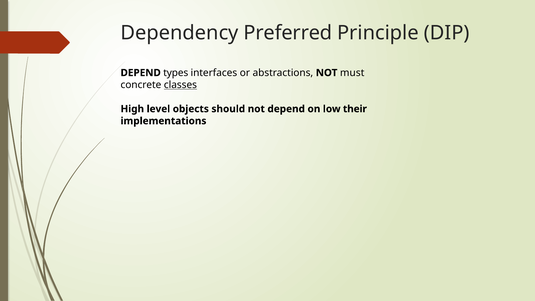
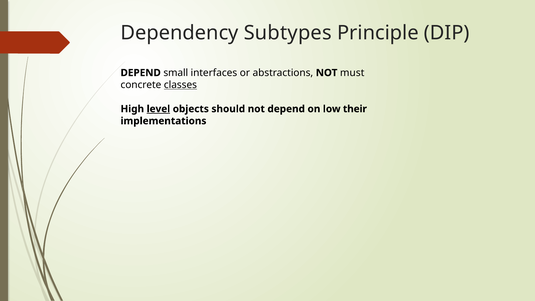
Preferred: Preferred -> Subtypes
types: types -> small
level underline: none -> present
